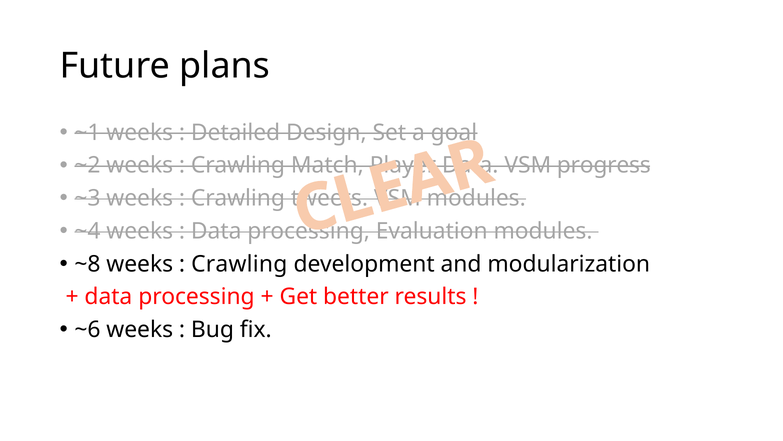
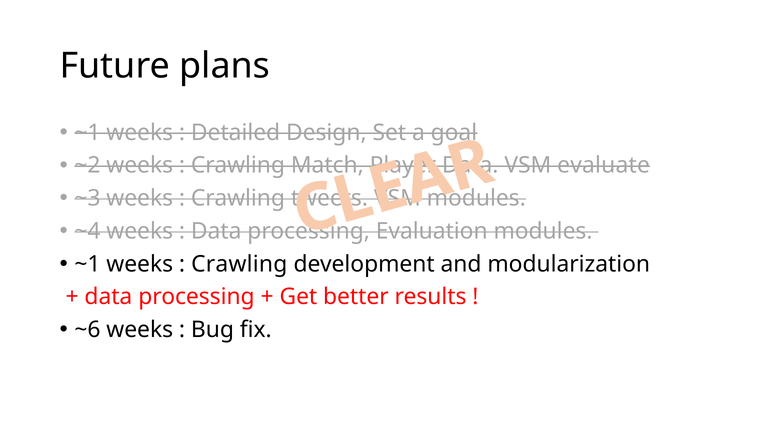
progress: progress -> evaluate
~8 at (87, 264): ~8 -> ~1
